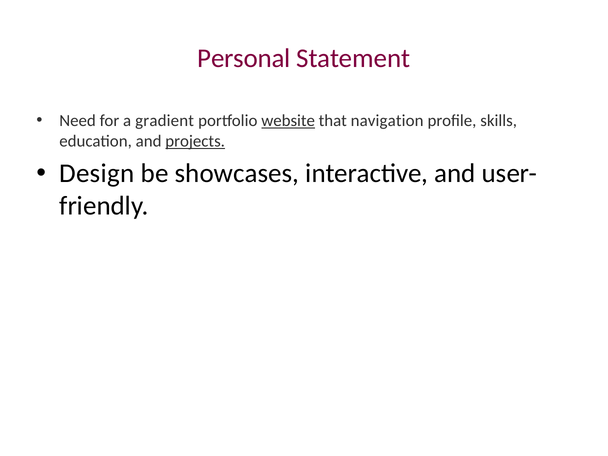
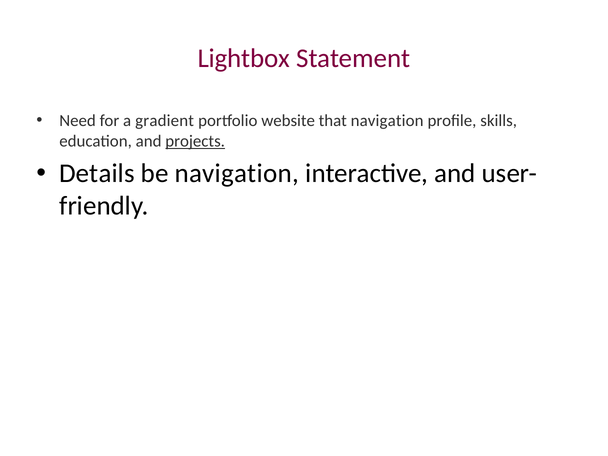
Personal: Personal -> Lightbox
website underline: present -> none
Design: Design -> Details
be showcases: showcases -> navigation
